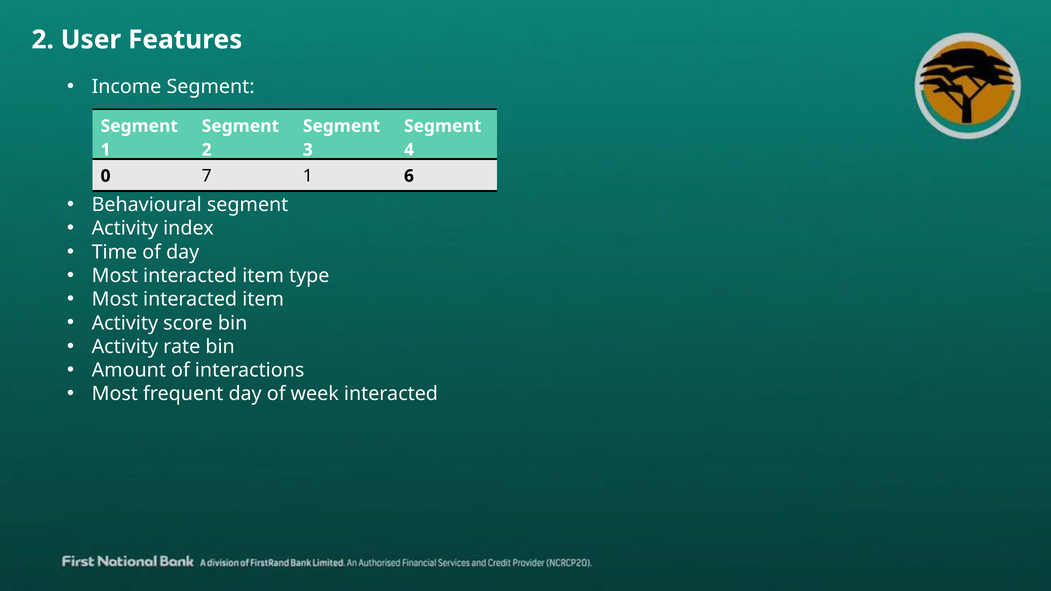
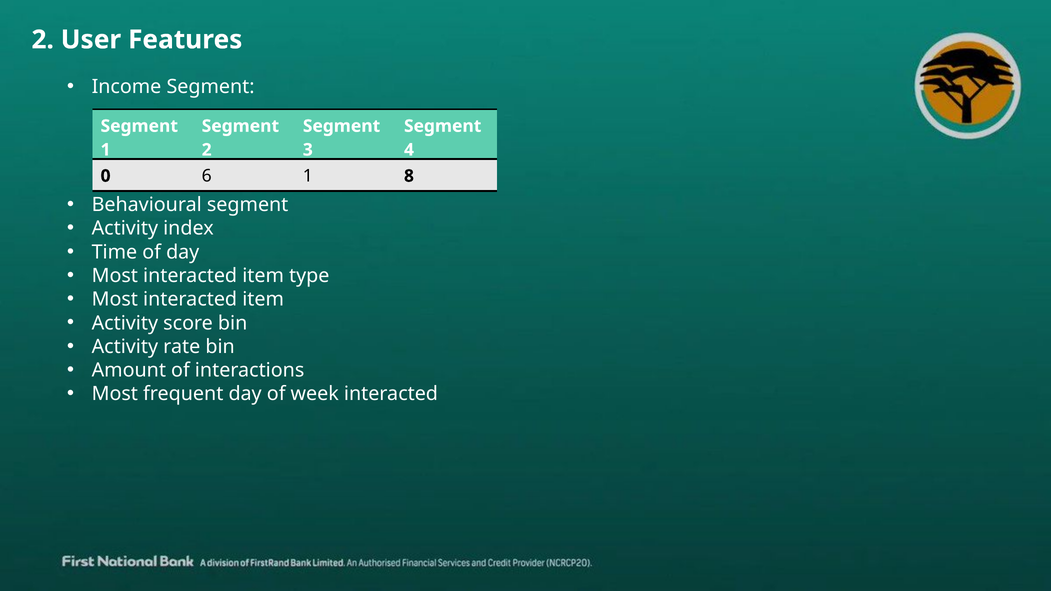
7: 7 -> 6
6: 6 -> 8
